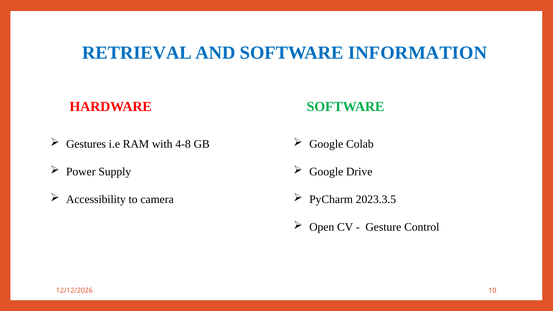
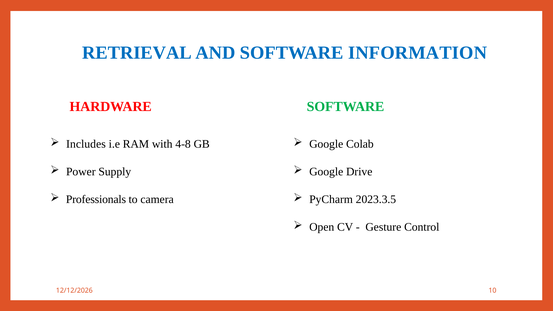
Gestures: Gestures -> Includes
Accessibility: Accessibility -> Professionals
